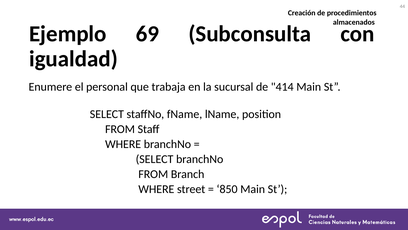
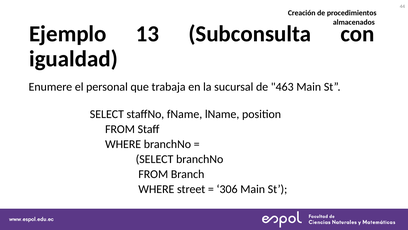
69: 69 -> 13
414: 414 -> 463
850: 850 -> 306
